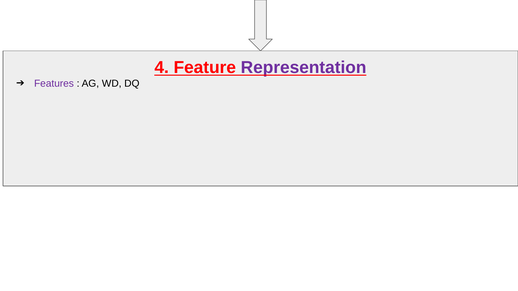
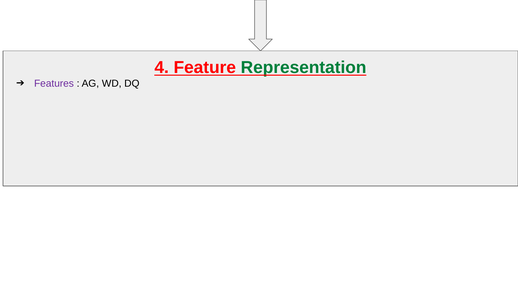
Representation colour: purple -> green
